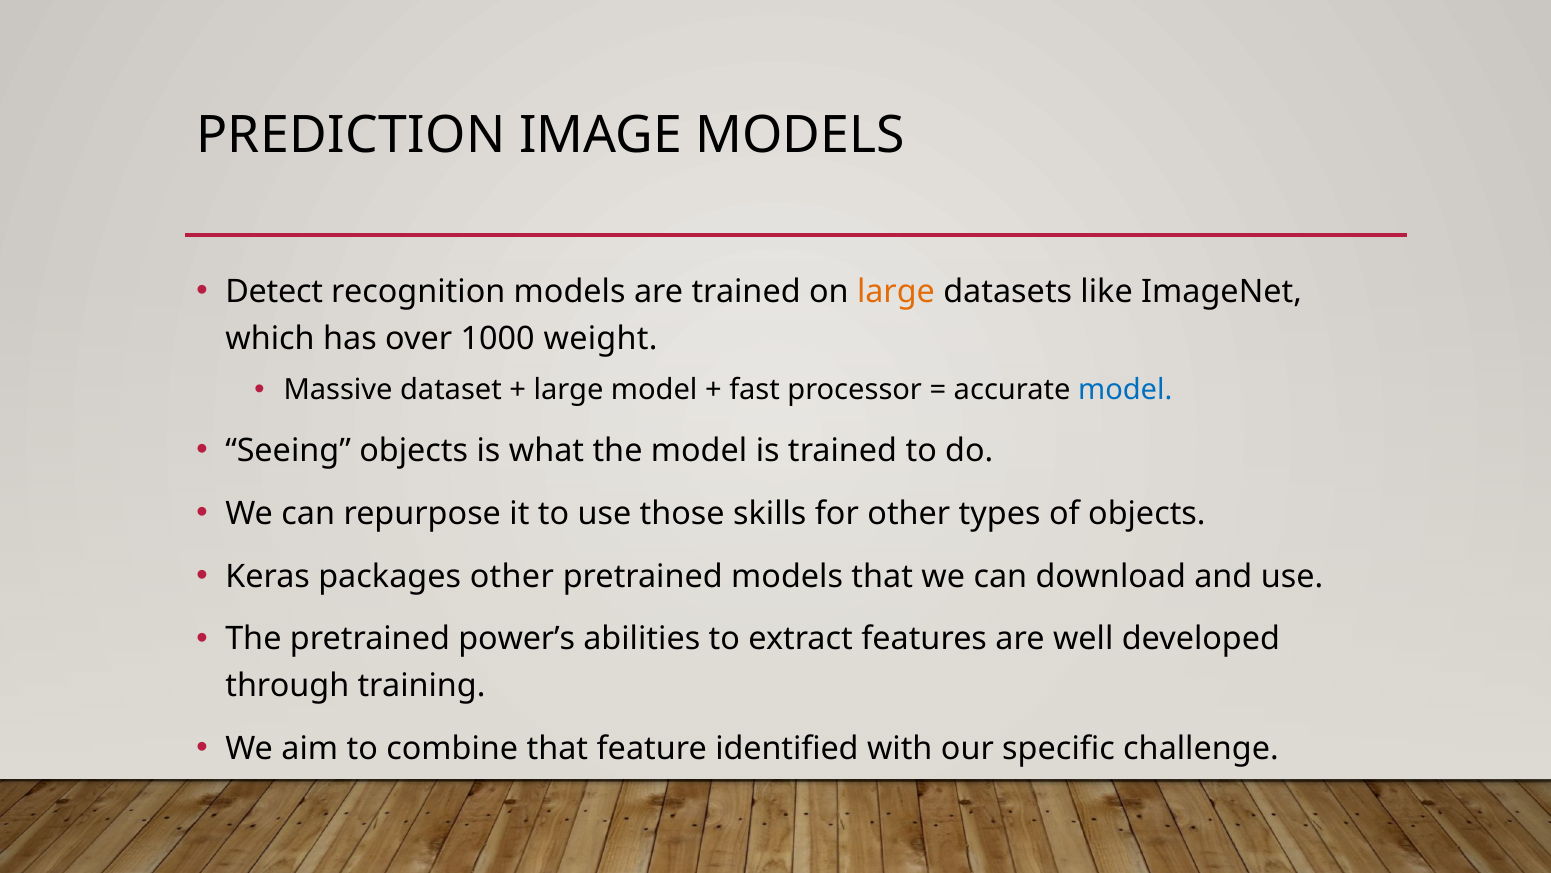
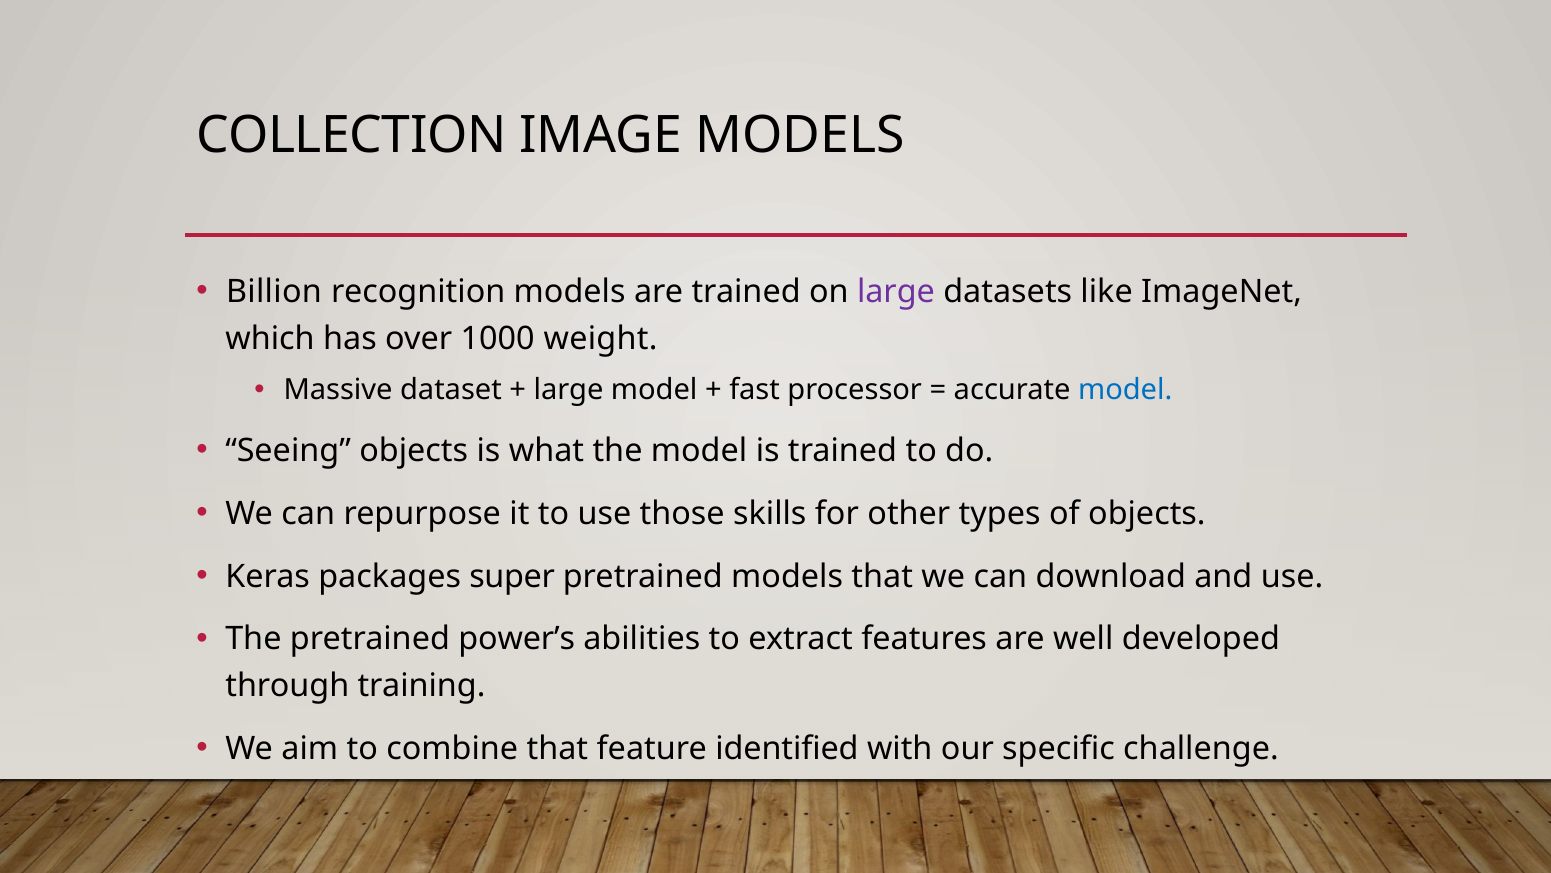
PREDICTION: PREDICTION -> COLLECTION
Detect: Detect -> Billion
large at (896, 292) colour: orange -> purple
packages other: other -> super
